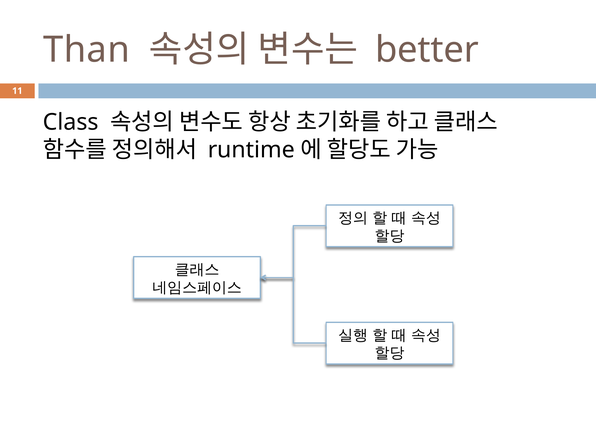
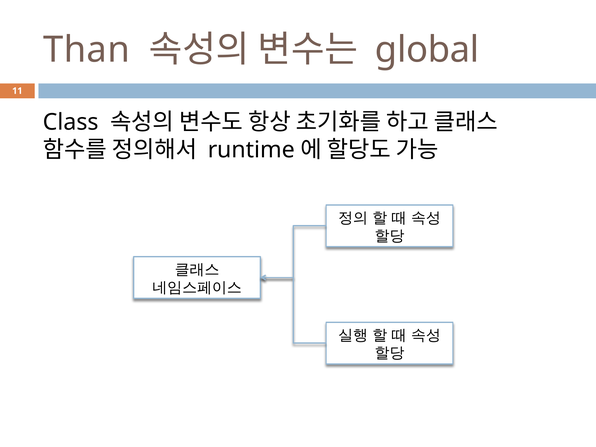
better: better -> global
